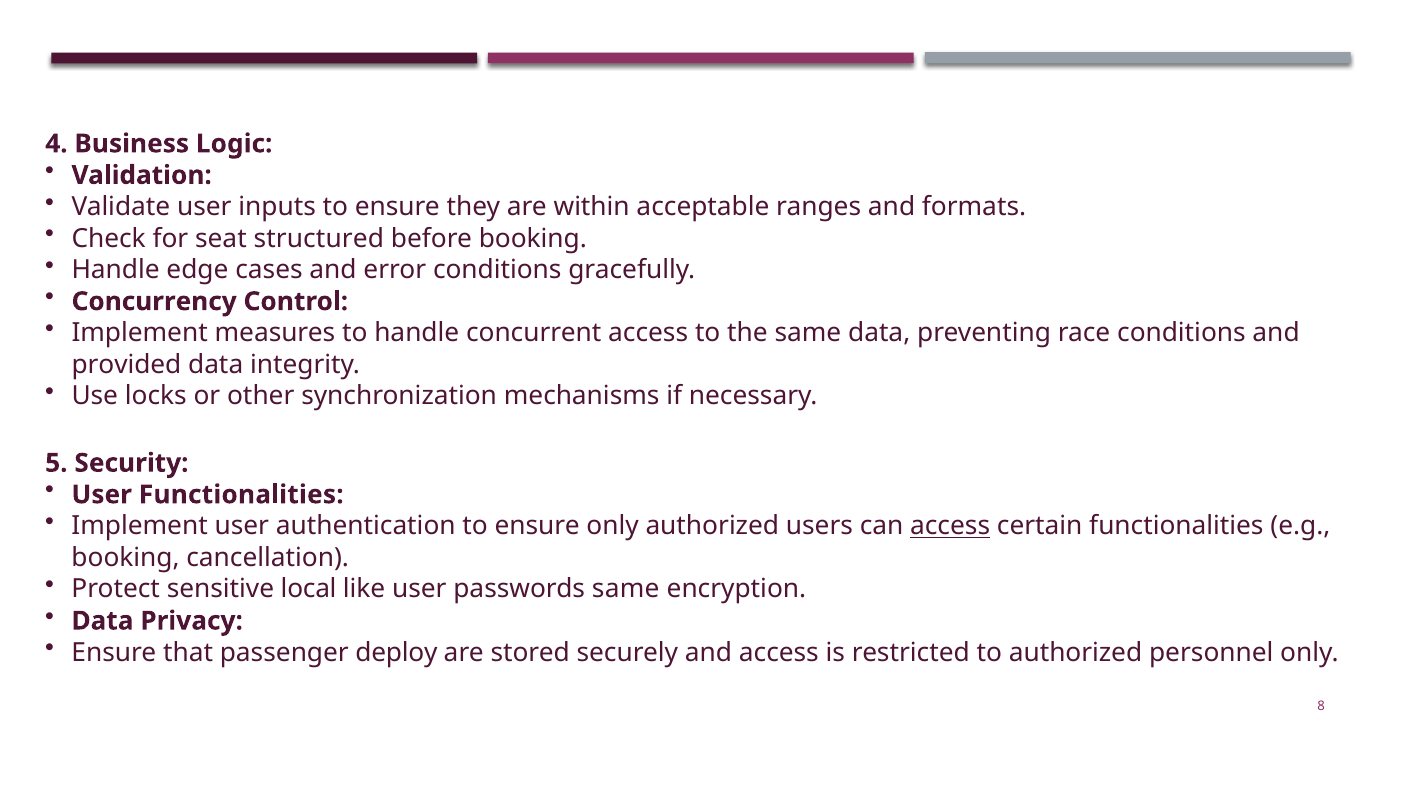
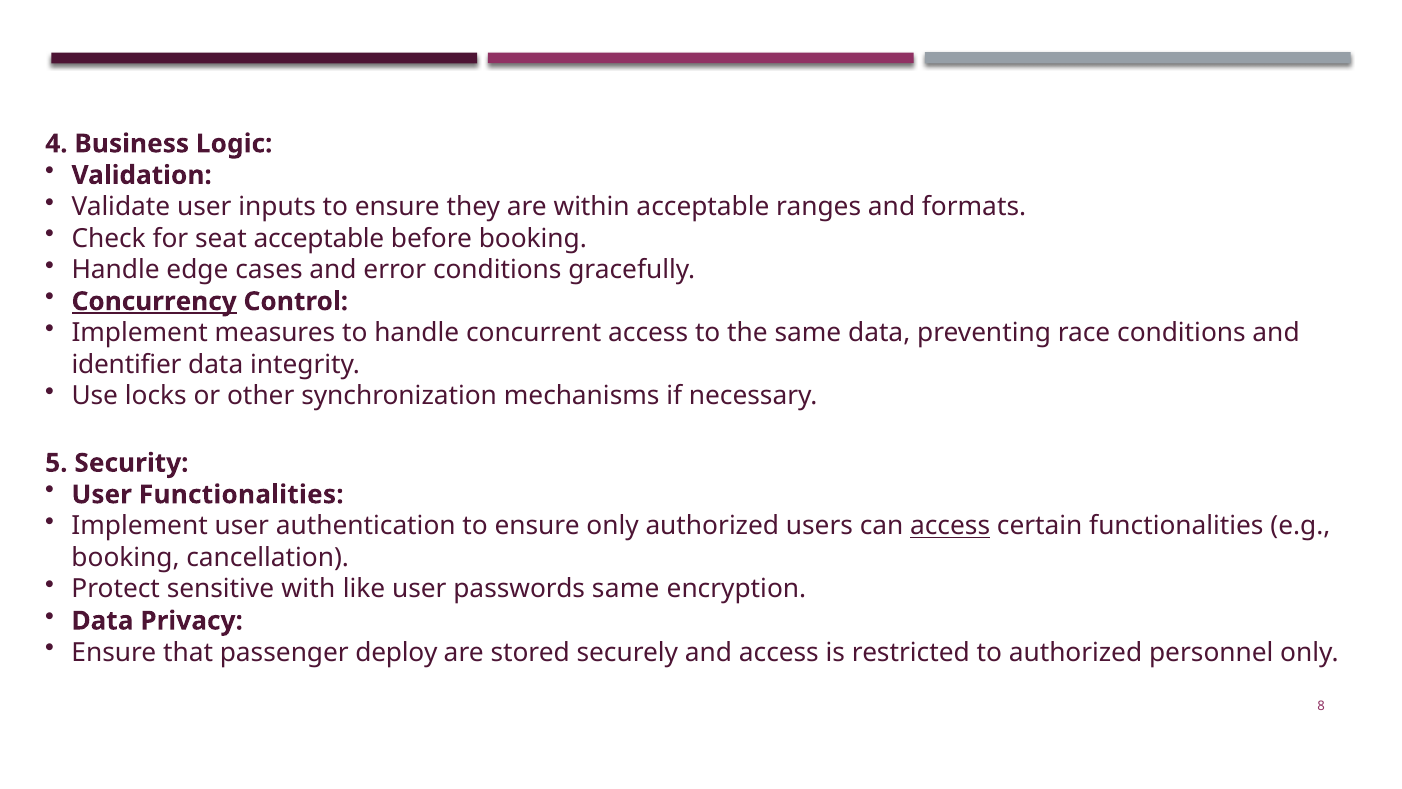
seat structured: structured -> acceptable
Concurrency underline: none -> present
provided: provided -> identifier
local: local -> with
